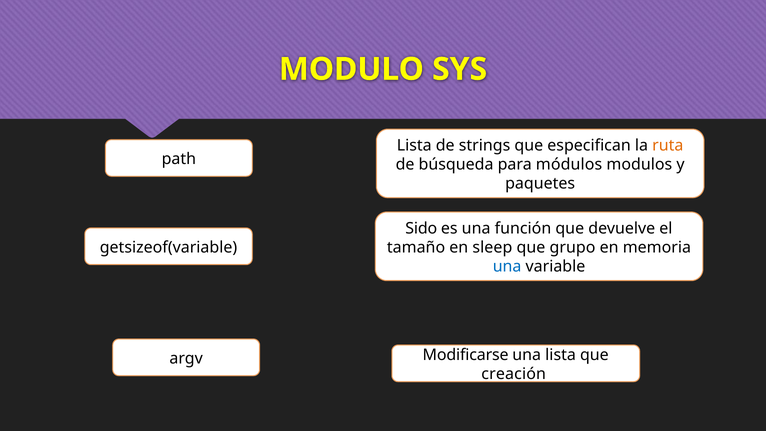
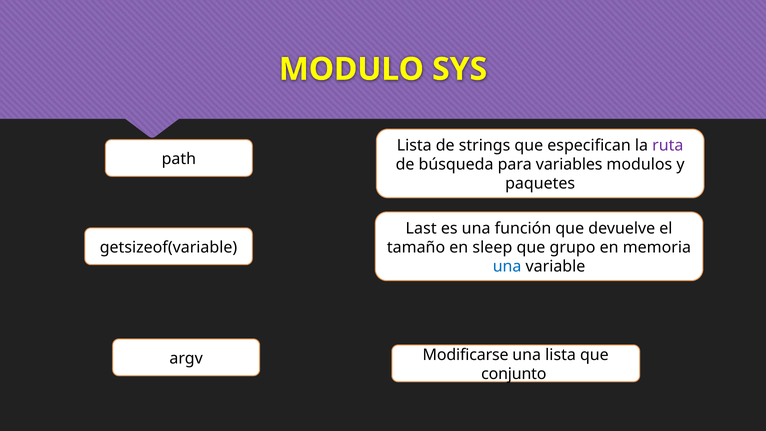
ruta colour: orange -> purple
módulos: módulos -> variables
Sido: Sido -> Last
creación: creación -> conjunto
